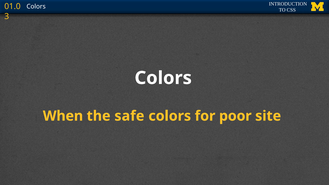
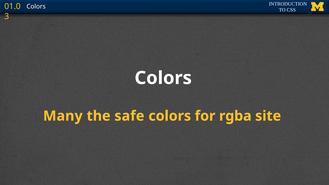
When: When -> Many
poor: poor -> rgba
